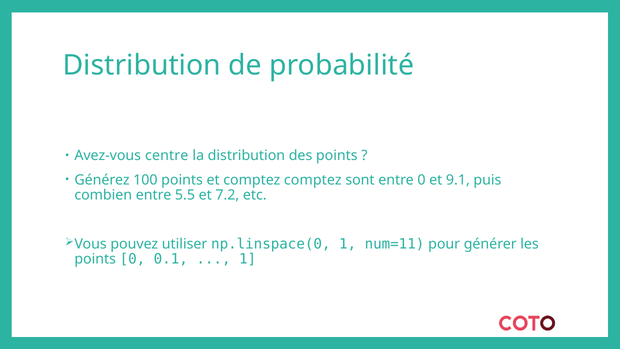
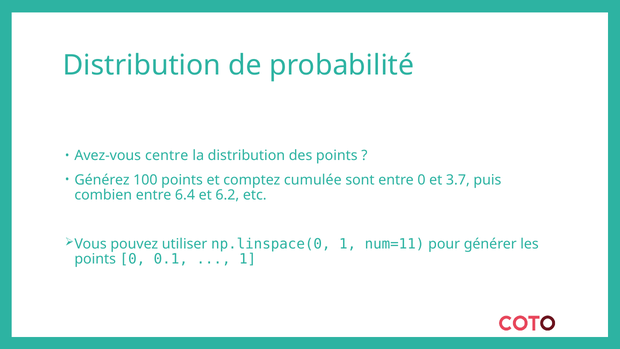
comptez comptez: comptez -> cumulée
9.1: 9.1 -> 3.7
5.5: 5.5 -> 6.4
7.2: 7.2 -> 6.2
